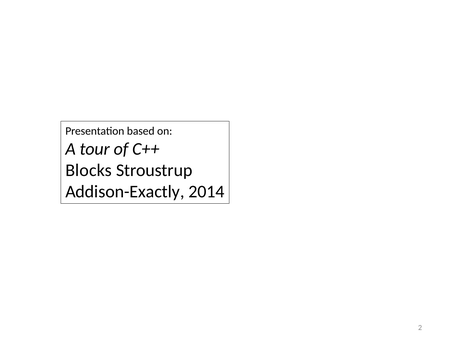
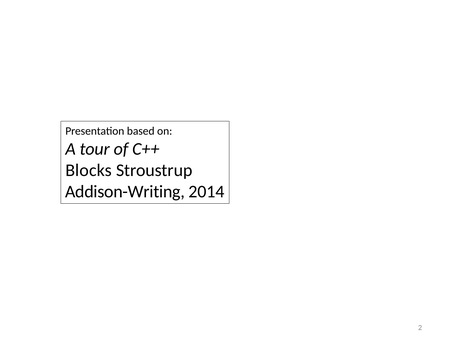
Addison-Exactly: Addison-Exactly -> Addison-Writing
